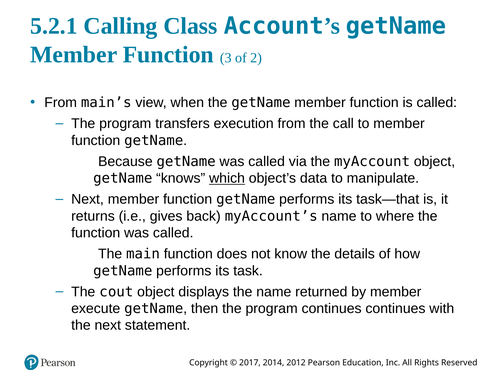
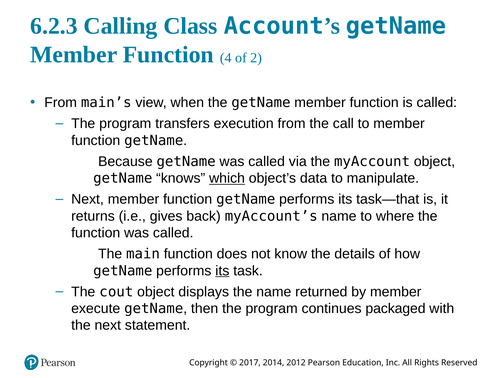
5.2.1: 5.2.1 -> 6.2.3
3: 3 -> 4
its at (222, 271) underline: none -> present
continues continues: continues -> packaged
